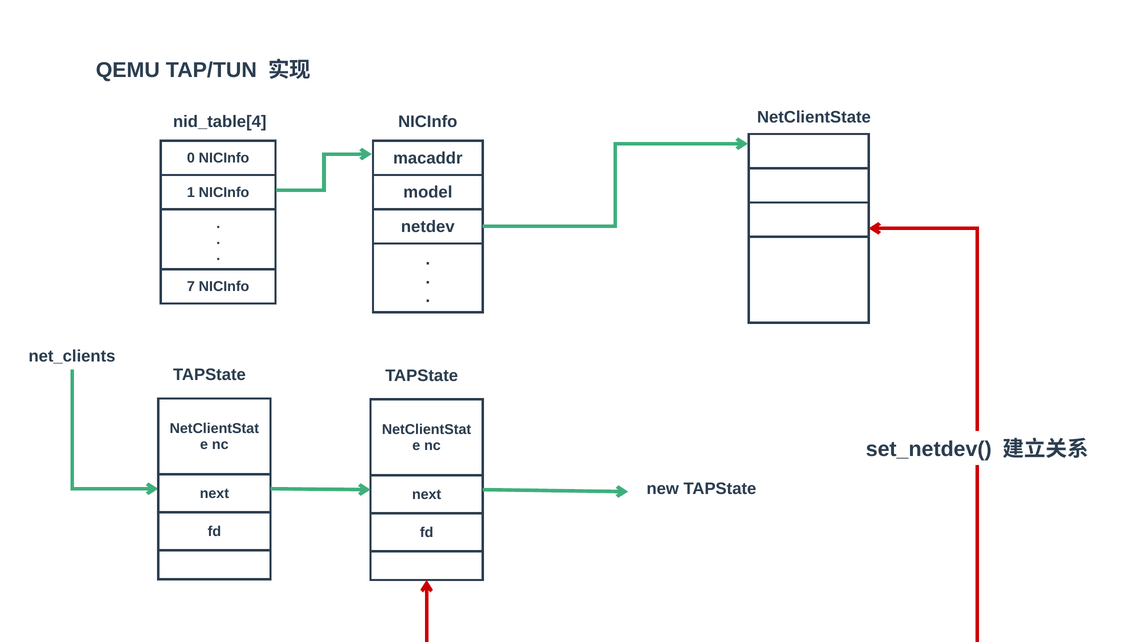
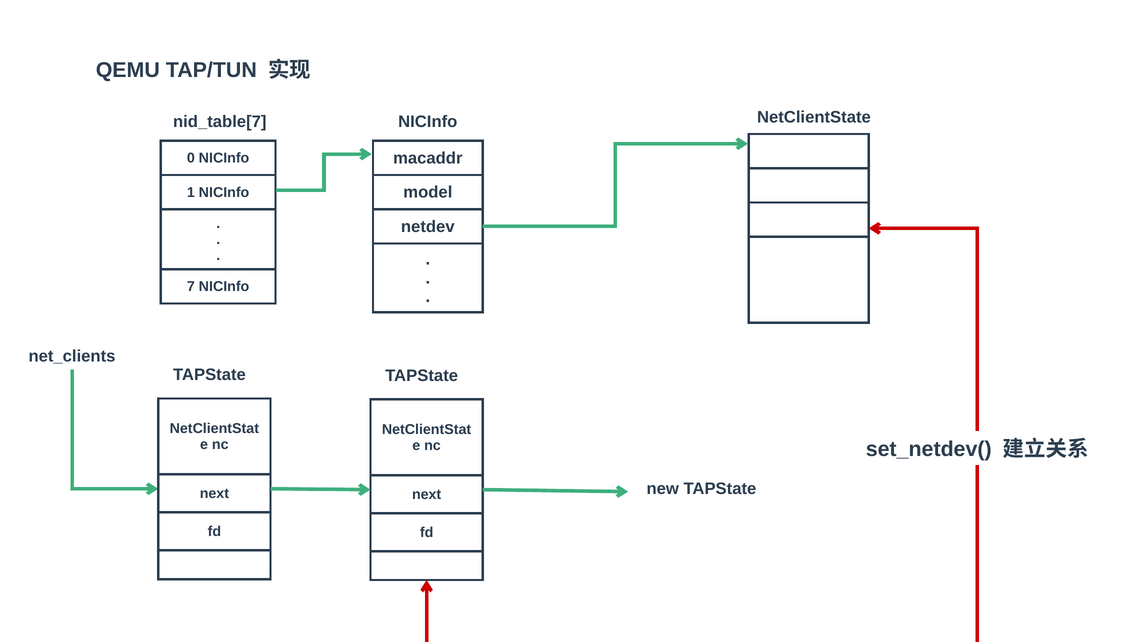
nid_table[4: nid_table[4 -> nid_table[7
